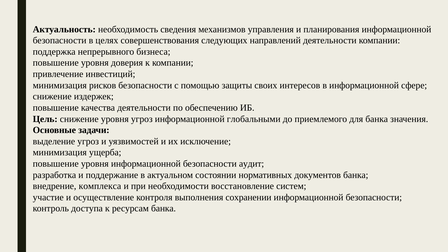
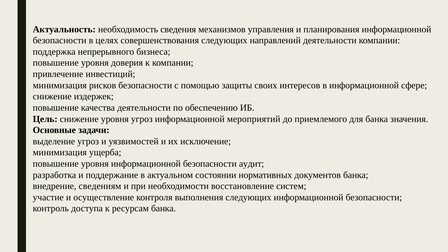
глобальными: глобальными -> мероприятий
комплекса: комплекса -> сведениям
выполнения сохранении: сохранении -> следующих
